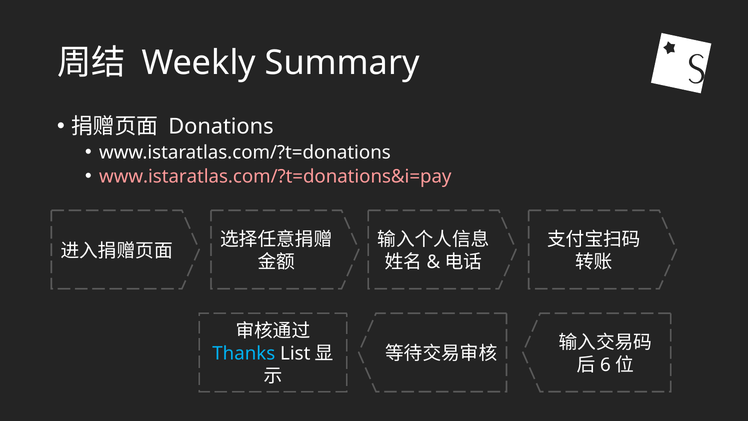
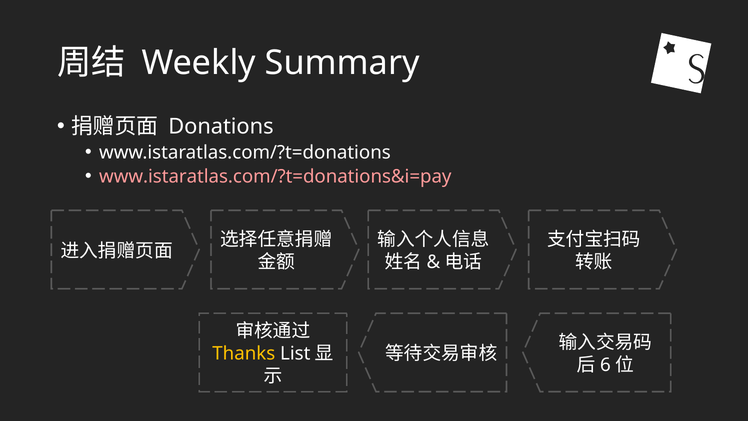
Thanks colour: light blue -> yellow
